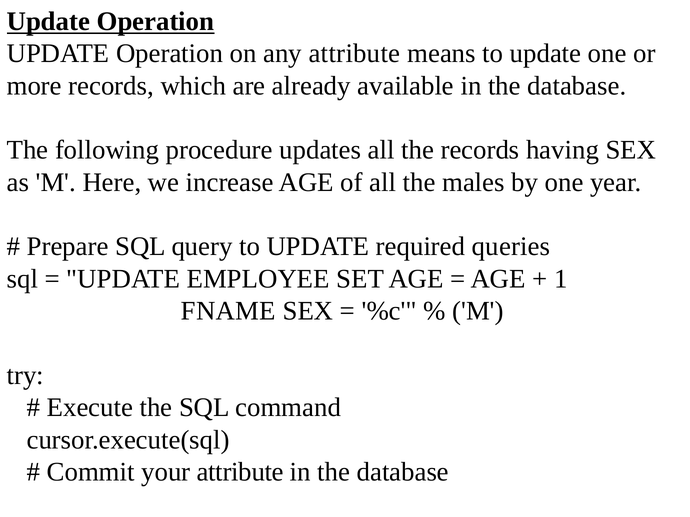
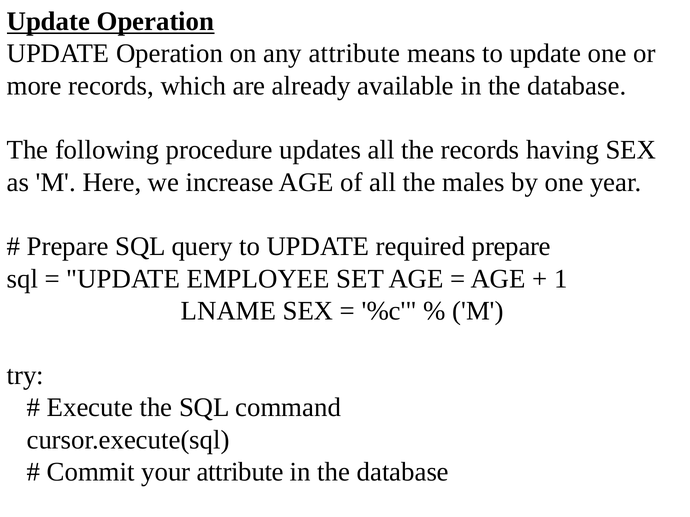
required queries: queries -> prepare
FNAME: FNAME -> LNAME
